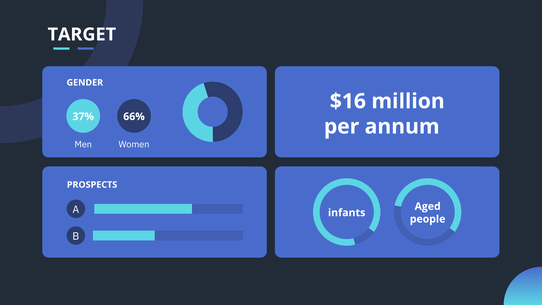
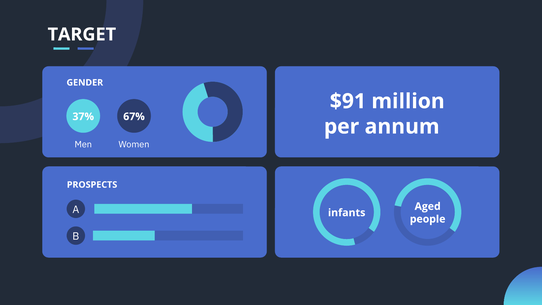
$16: $16 -> $91
66%: 66% -> 67%
